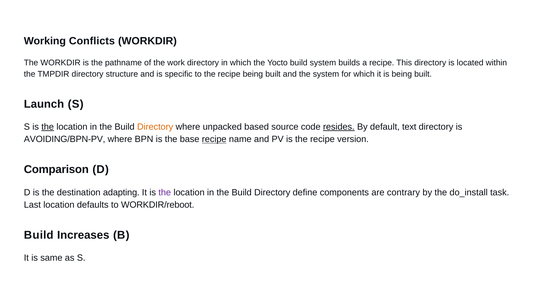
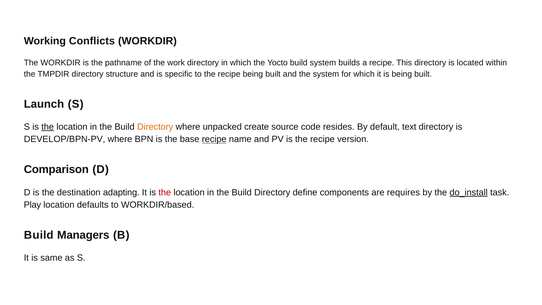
based: based -> create
resides underline: present -> none
AVOIDING/BPN-PV: AVOIDING/BPN-PV -> DEVELOP/BPN-PV
the at (165, 192) colour: purple -> red
contrary: contrary -> requires
do_install underline: none -> present
Last: Last -> Play
WORKDIR/reboot: WORKDIR/reboot -> WORKDIR/based
Increases: Increases -> Managers
